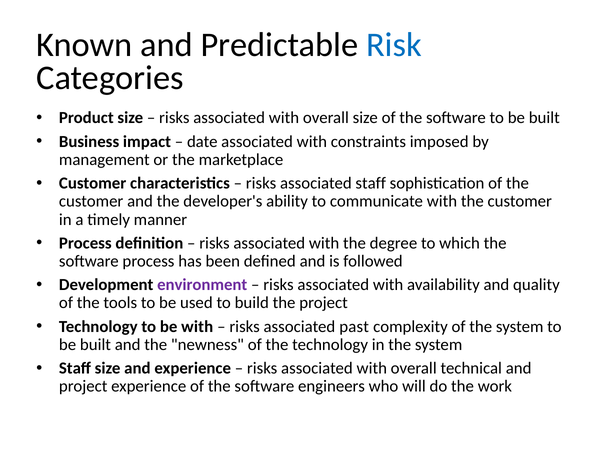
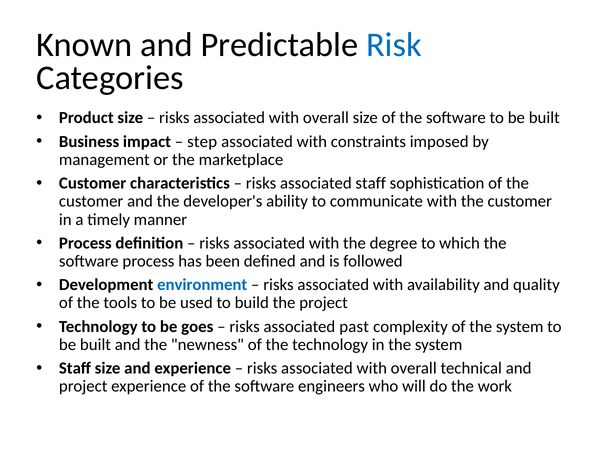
date: date -> step
environment colour: purple -> blue
be with: with -> goes
